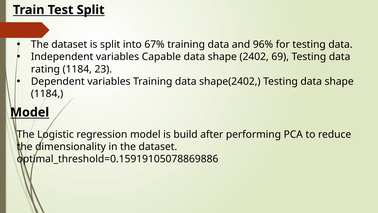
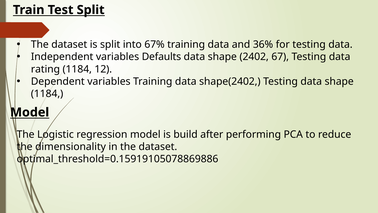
96%: 96% -> 36%
Capable: Capable -> Defaults
69: 69 -> 67
23: 23 -> 12
